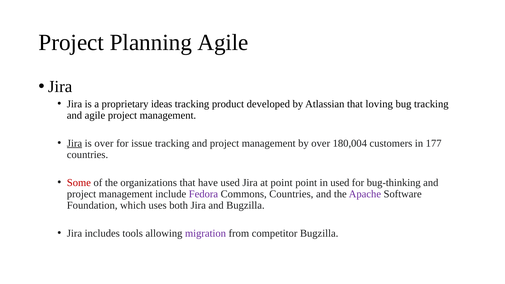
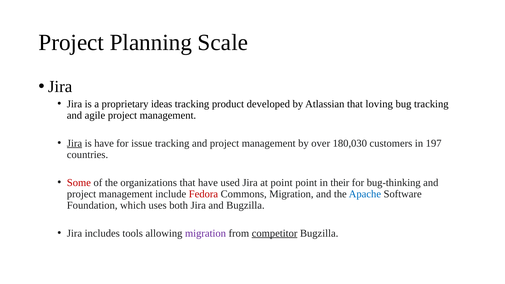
Planning Agile: Agile -> Scale
is over: over -> have
180,004: 180,004 -> 180,030
177: 177 -> 197
in used: used -> their
Fedora colour: purple -> red
Commons Countries: Countries -> Migration
Apache colour: purple -> blue
competitor underline: none -> present
